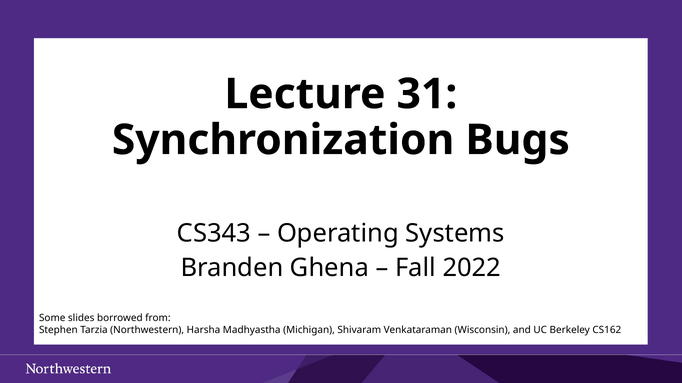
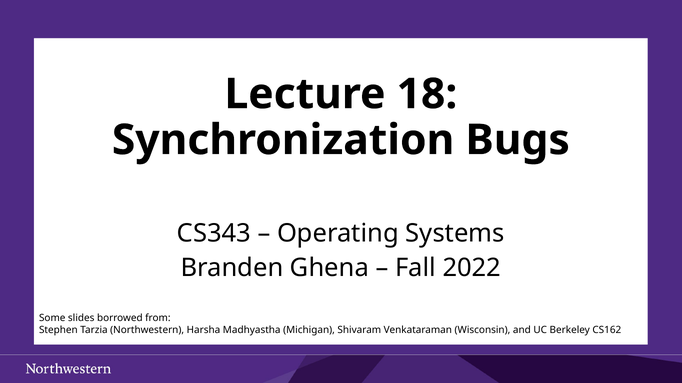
31: 31 -> 18
